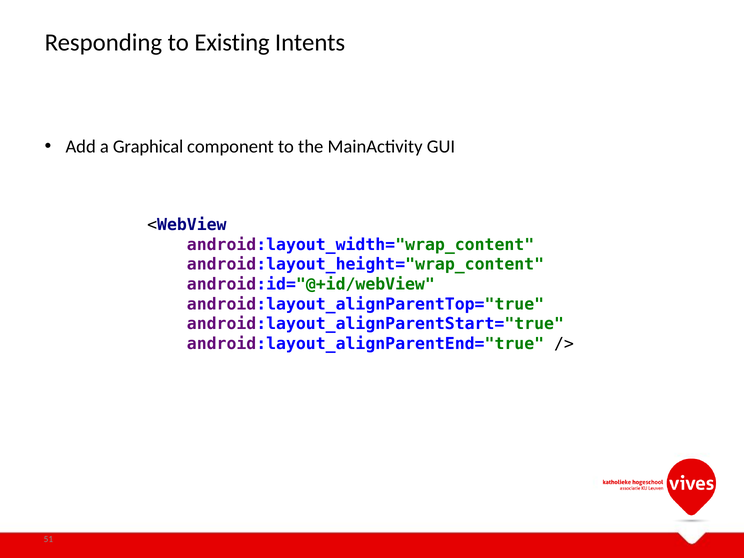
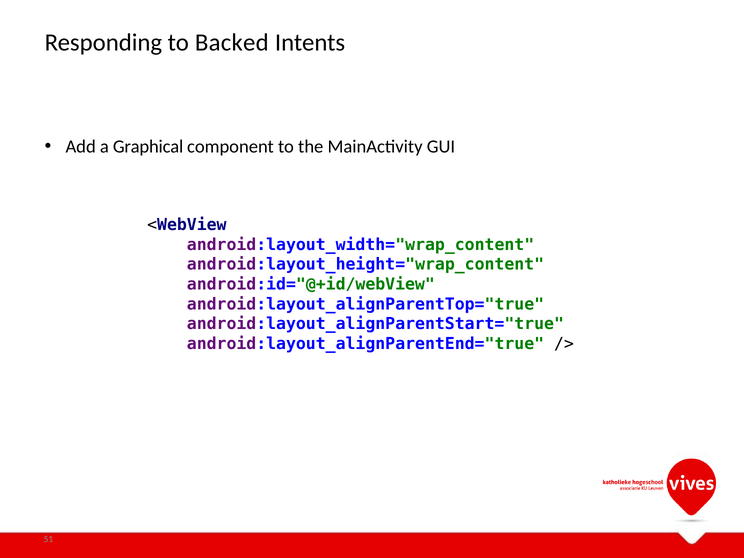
Existing: Existing -> Backed
